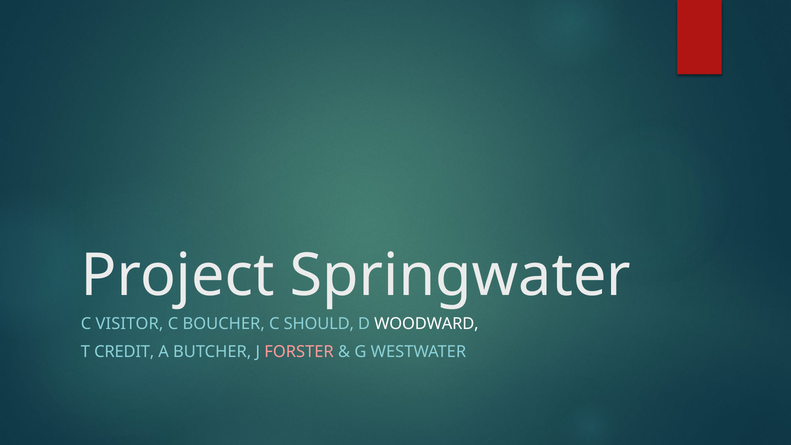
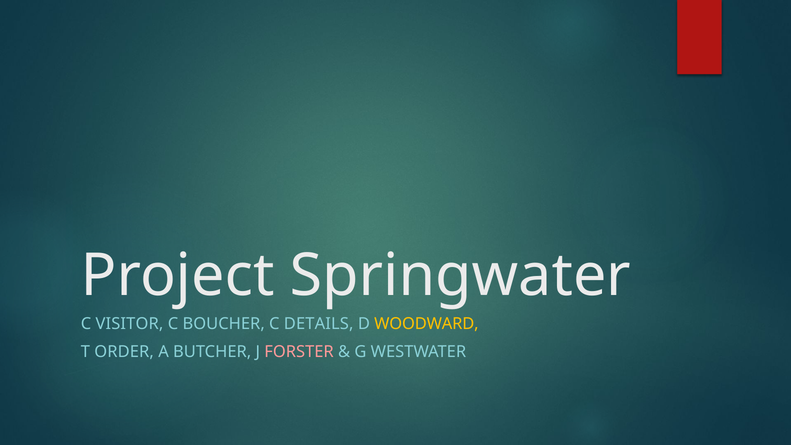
SHOULD: SHOULD -> DETAILS
WOODWARD colour: white -> yellow
CREDIT: CREDIT -> ORDER
